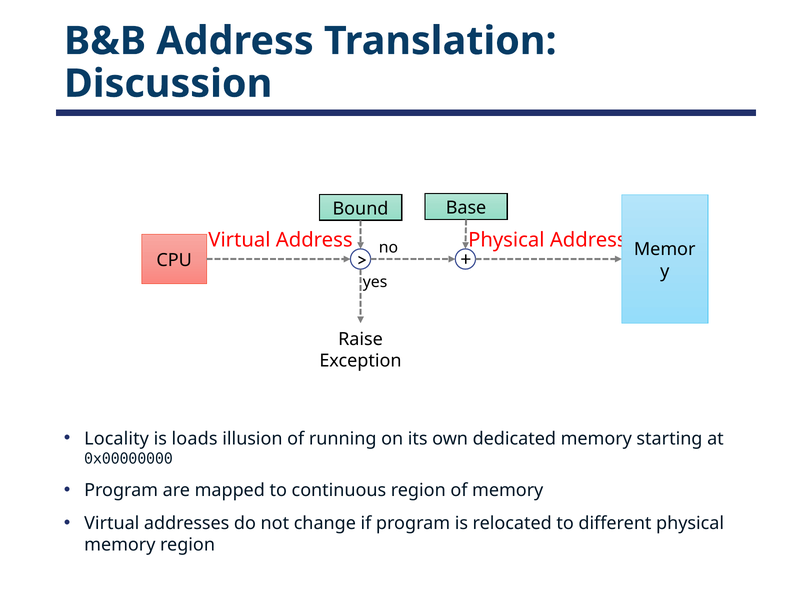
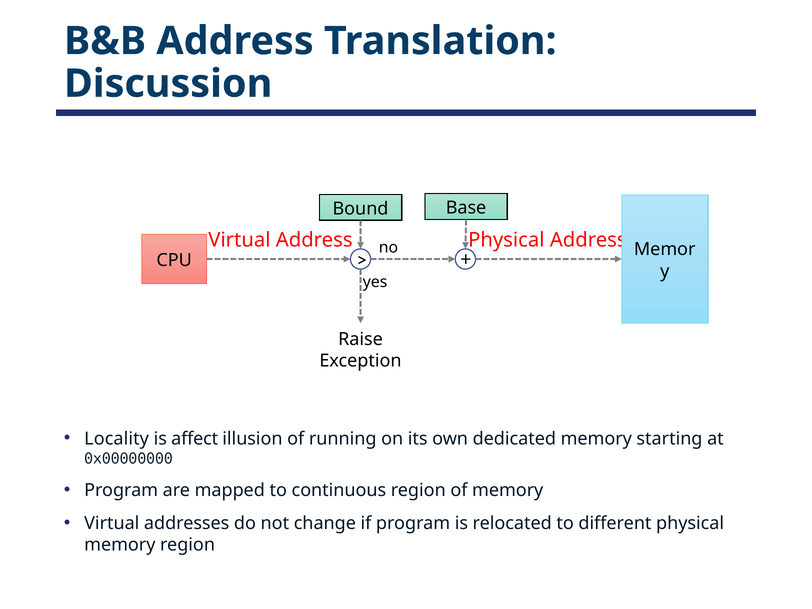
loads: loads -> affect
